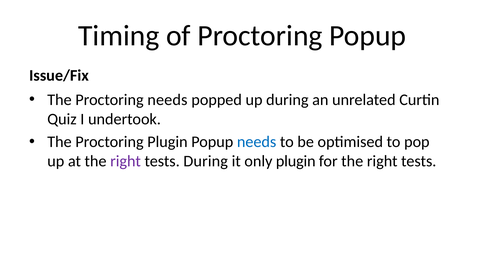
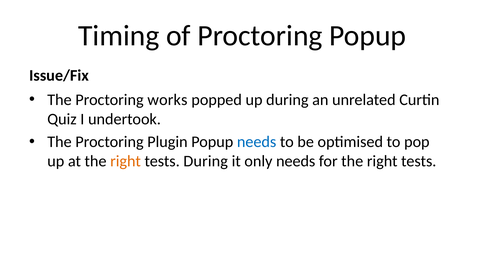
Proctoring needs: needs -> works
right at (126, 161) colour: purple -> orange
only plugin: plugin -> needs
